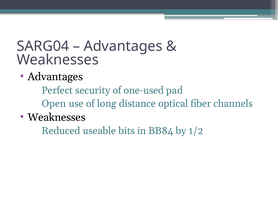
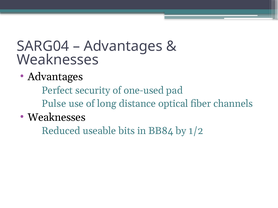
Open: Open -> Pulse
